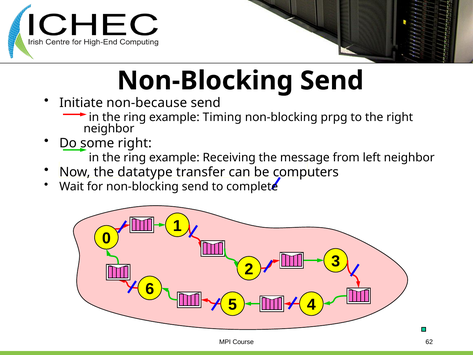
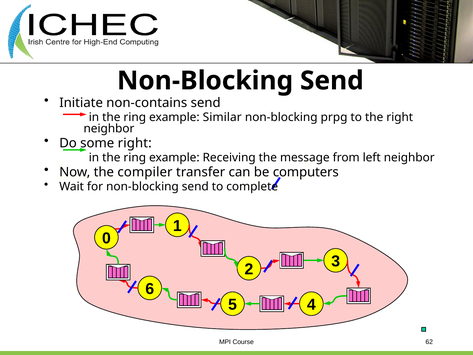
non-because: non-because -> non-contains
Timing: Timing -> Similar
datatype: datatype -> compiler
